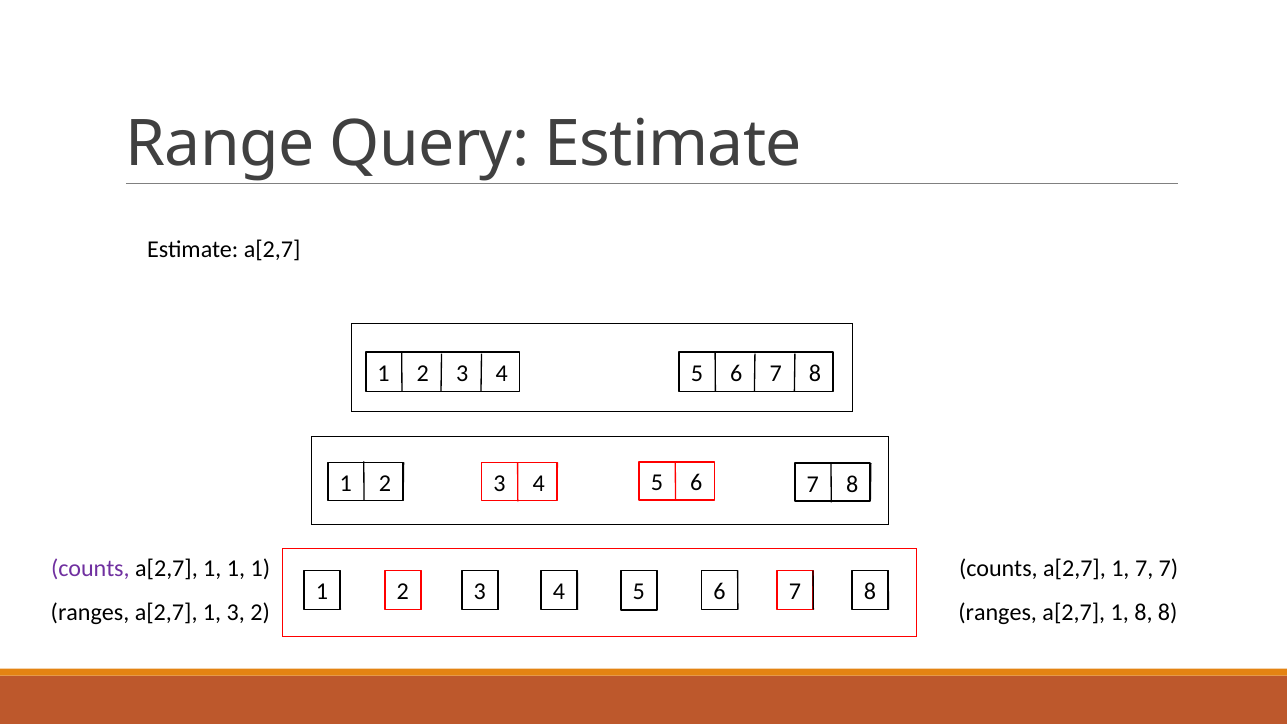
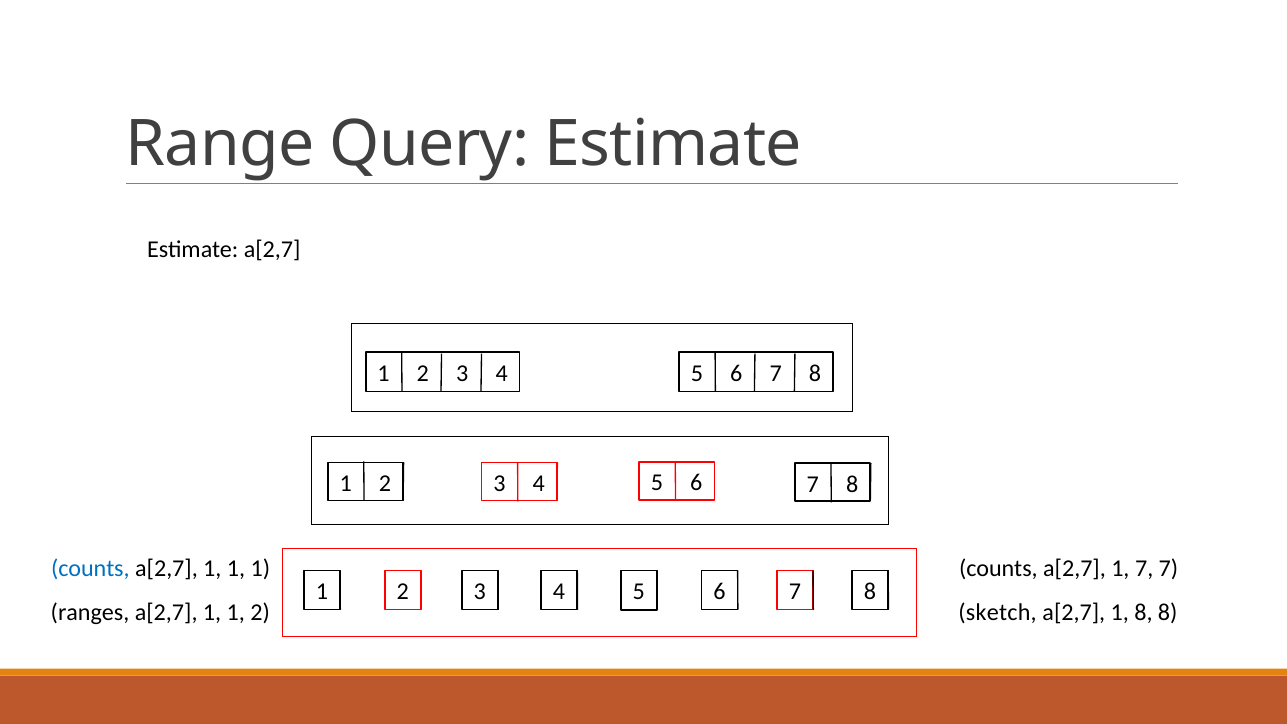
counts at (90, 569) colour: purple -> blue
3 at (236, 612): 3 -> 1
2 ranges: ranges -> sketch
